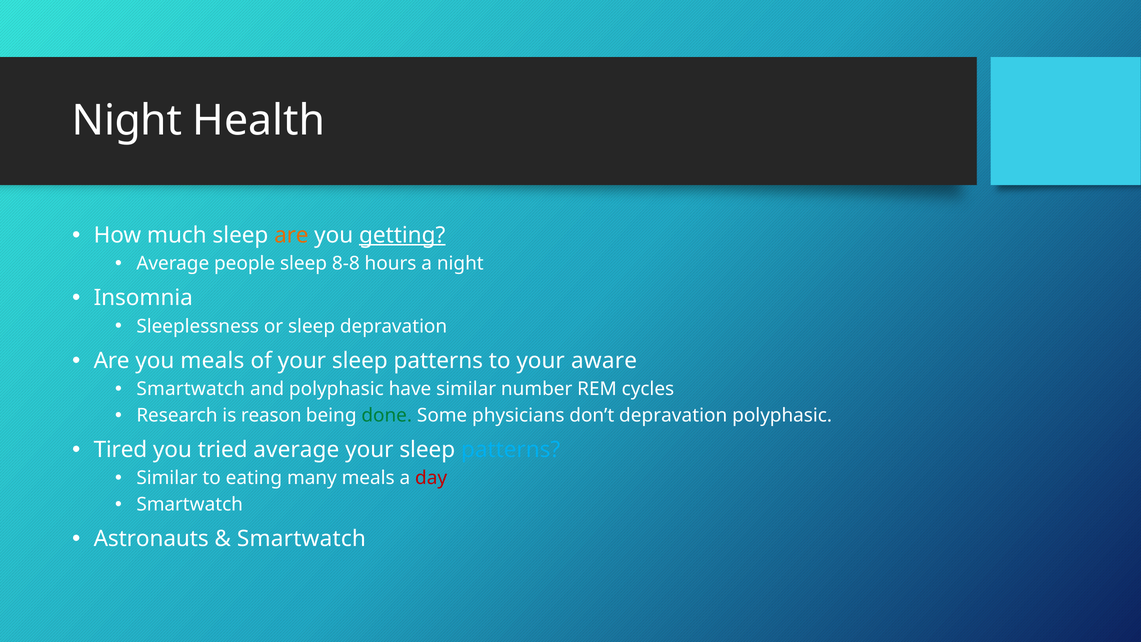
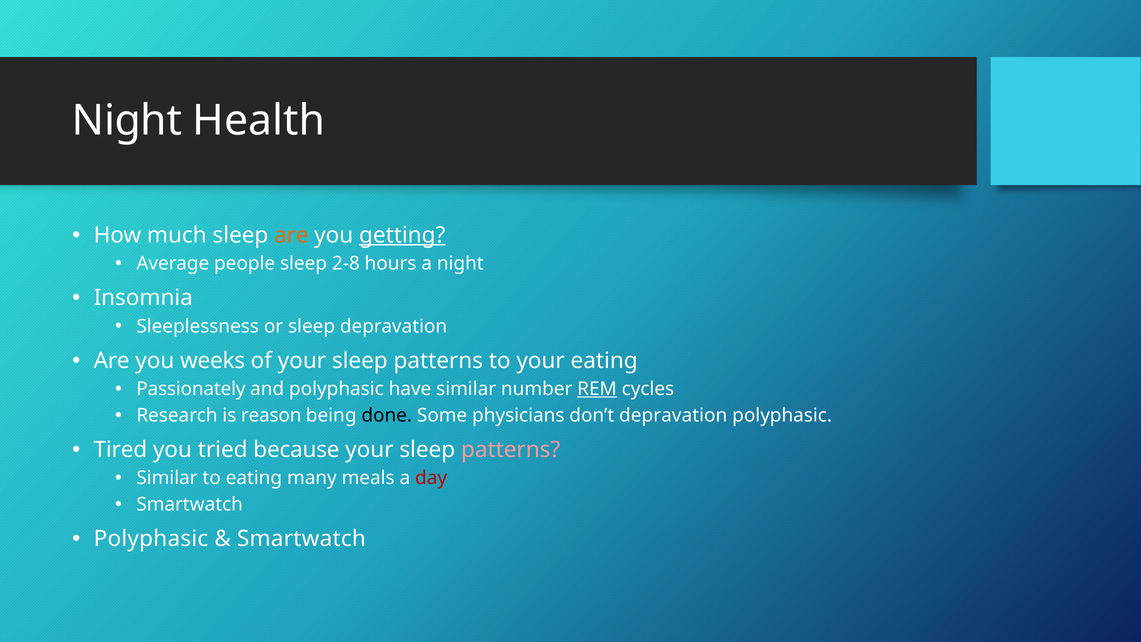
8-8: 8-8 -> 2-8
you meals: meals -> weeks
your aware: aware -> eating
Smartwatch at (191, 389): Smartwatch -> Passionately
REM underline: none -> present
done colour: green -> black
tried average: average -> because
patterns at (511, 450) colour: light blue -> pink
Astronauts at (151, 539): Astronauts -> Polyphasic
